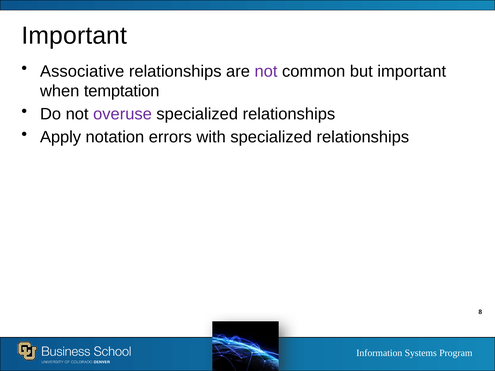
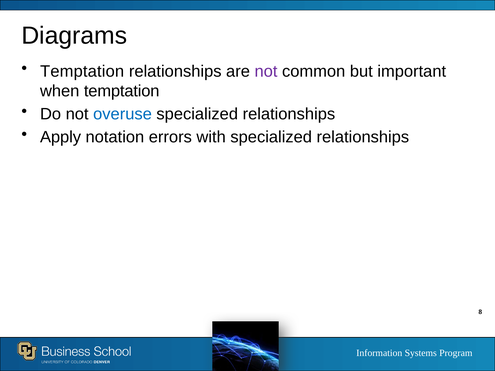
Important at (74, 36): Important -> Diagrams
Associative at (82, 71): Associative -> Temptation
overuse colour: purple -> blue
